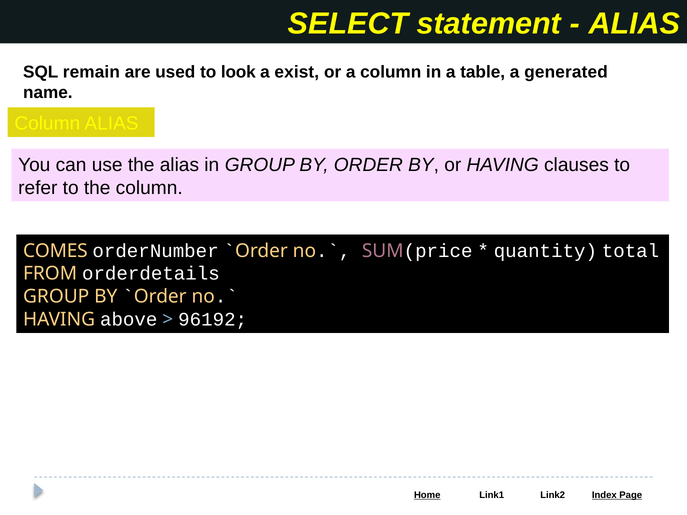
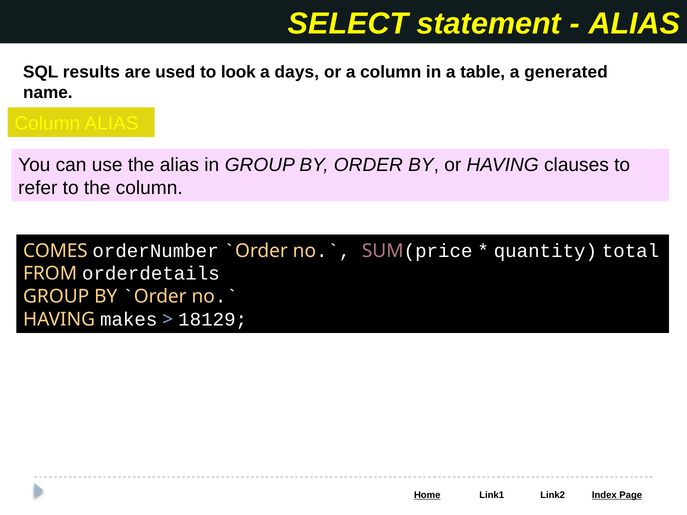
remain: remain -> results
exist: exist -> days
above: above -> makes
96192: 96192 -> 18129
